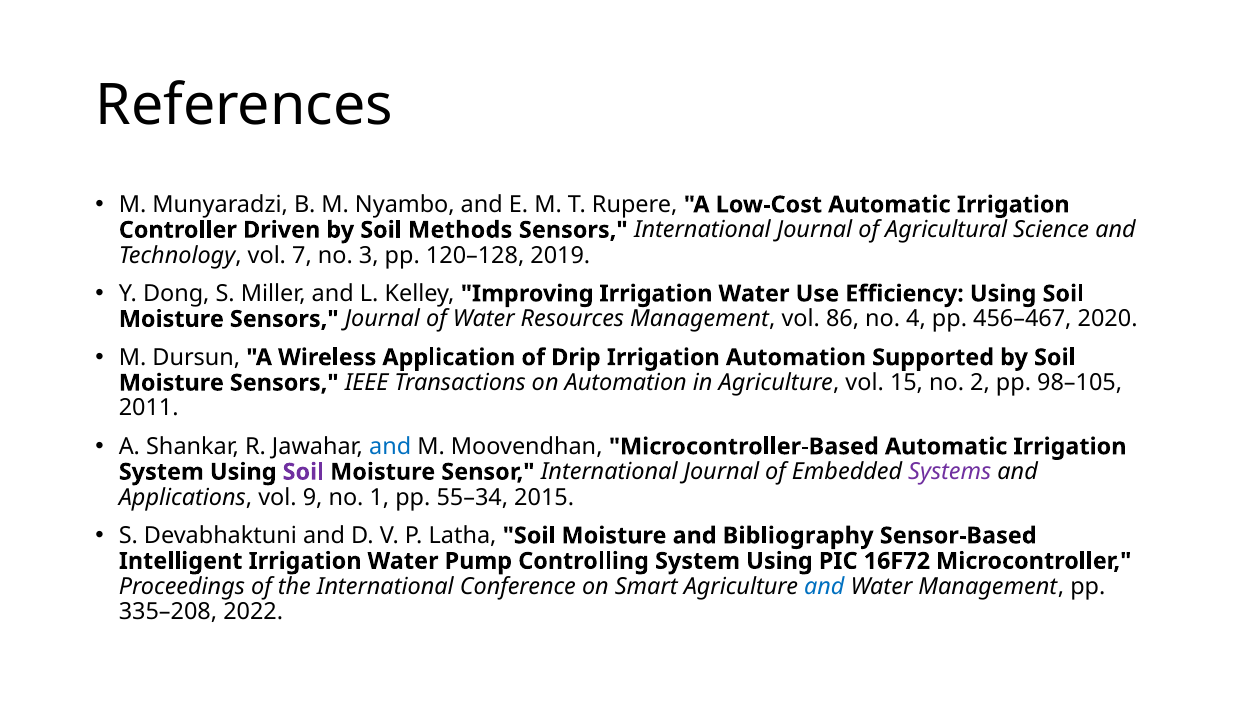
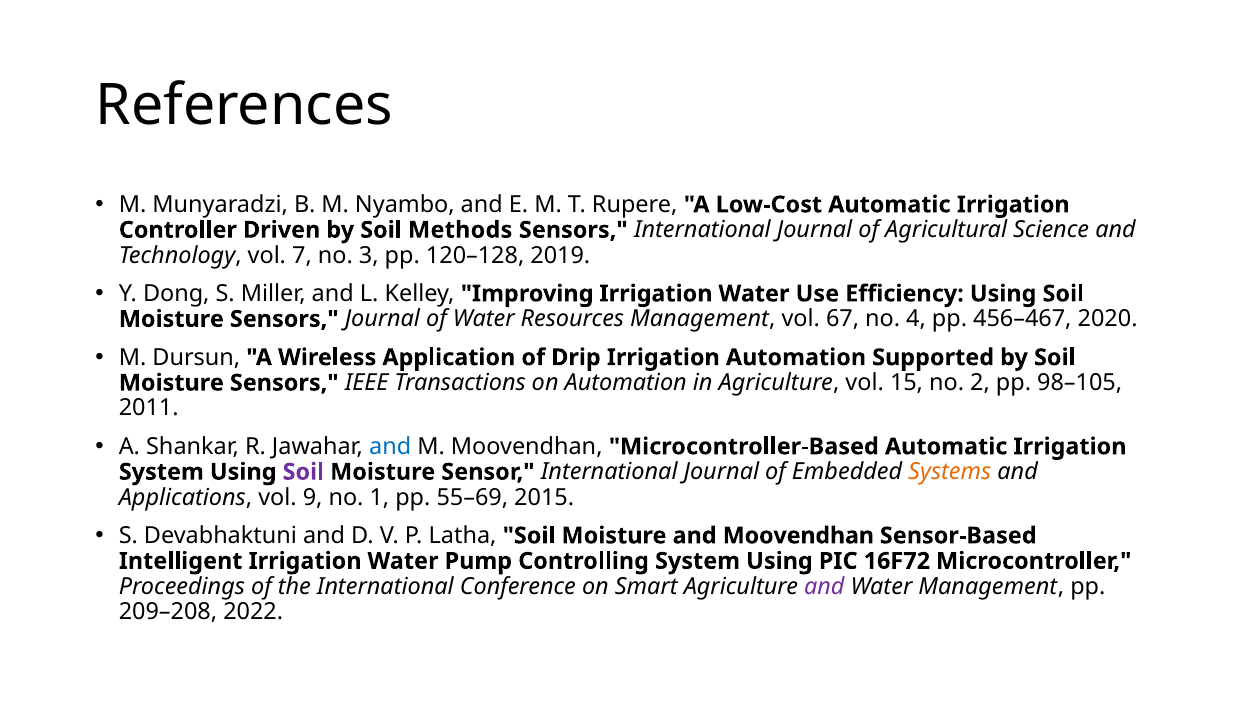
86: 86 -> 67
Systems colour: purple -> orange
55–34: 55–34 -> 55–69
and Bibliography: Bibliography -> Moovendhan
and at (824, 586) colour: blue -> purple
335–208: 335–208 -> 209–208
